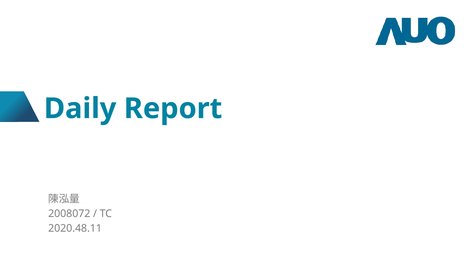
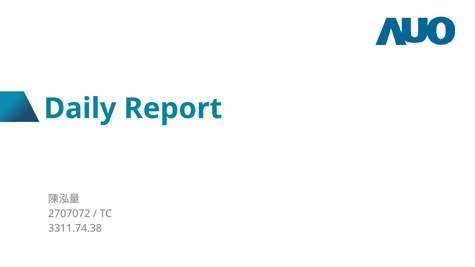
2008072: 2008072 -> 2707072
2020.48.11: 2020.48.11 -> 3311.74.38
